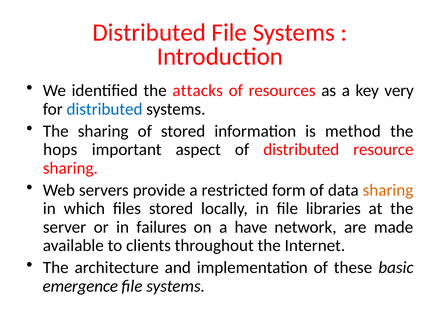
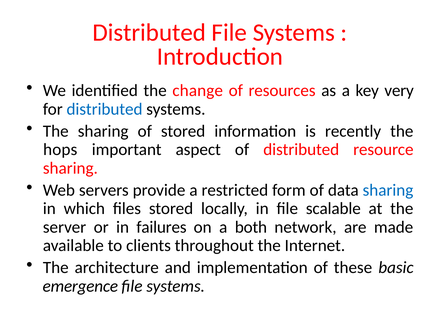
attacks: attacks -> change
method: method -> recently
sharing at (388, 190) colour: orange -> blue
libraries: libraries -> scalable
have: have -> both
